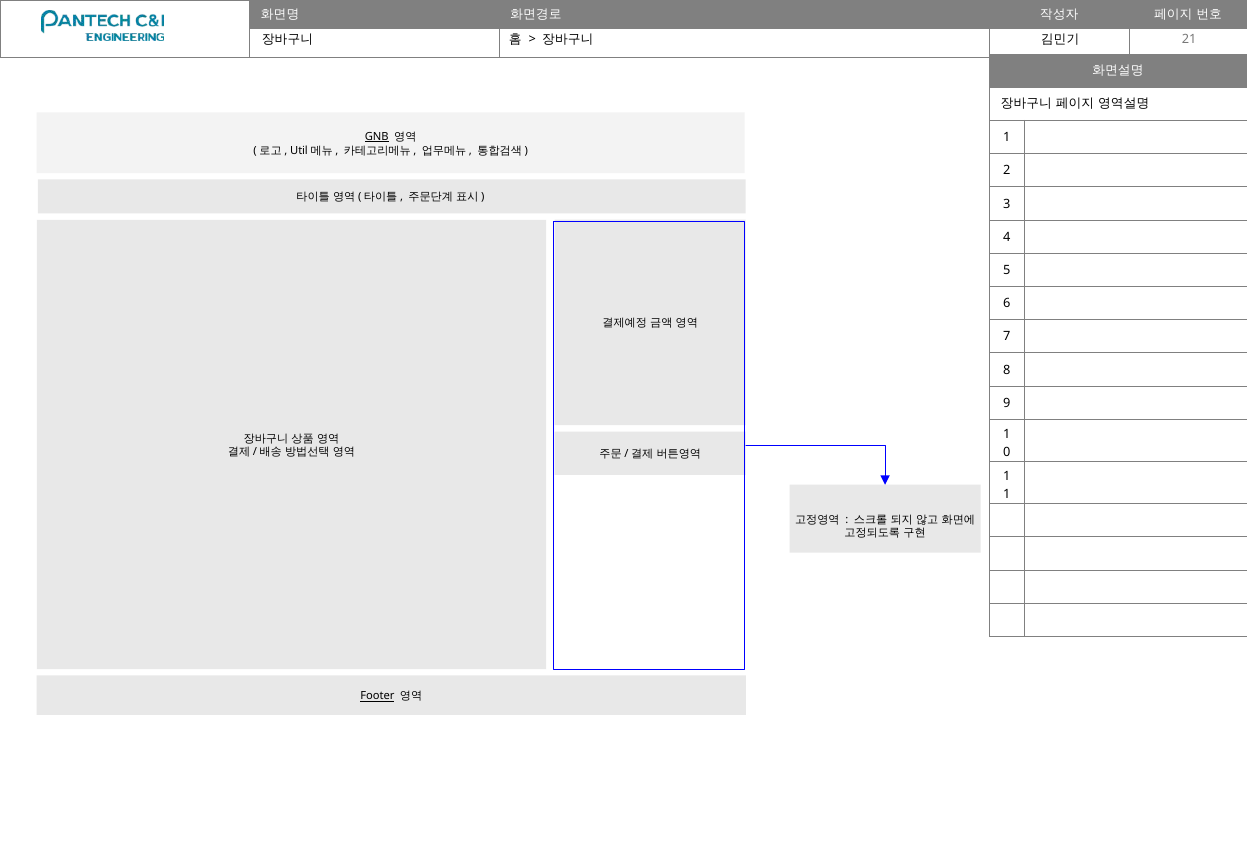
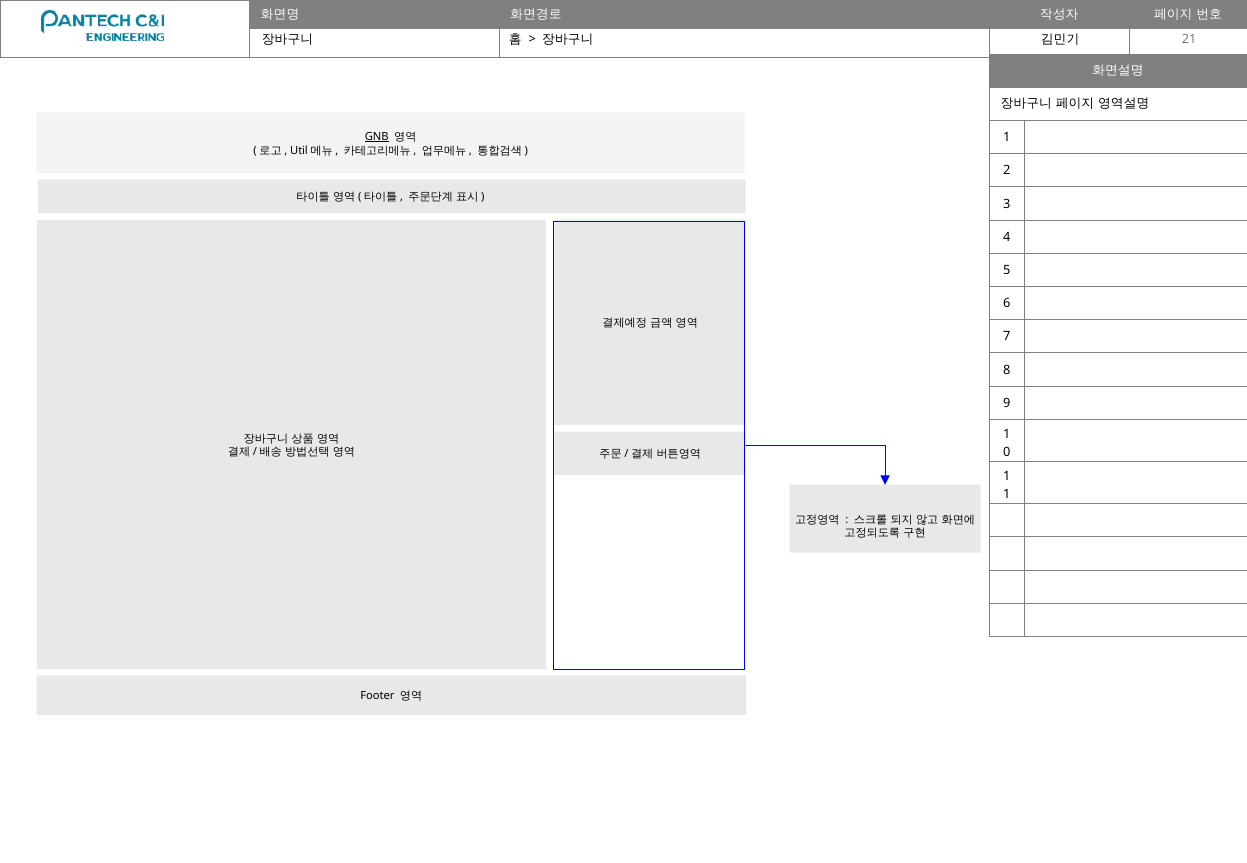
Footer underline: present -> none
